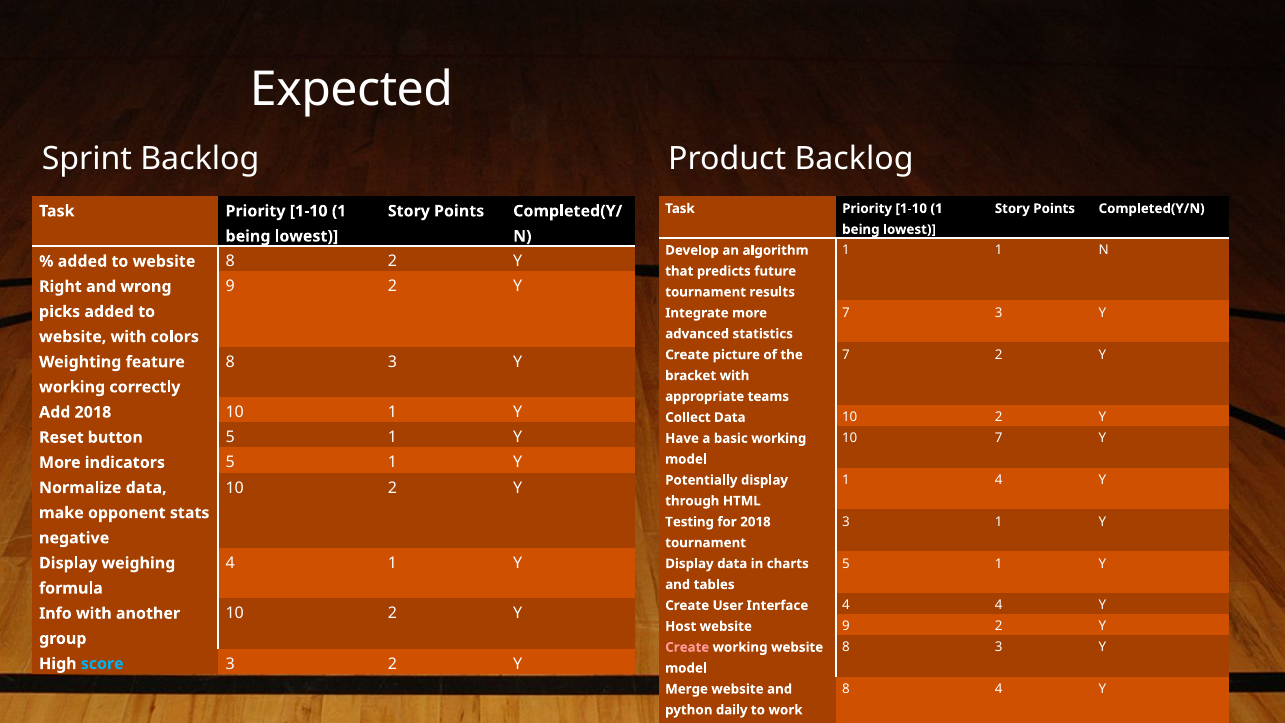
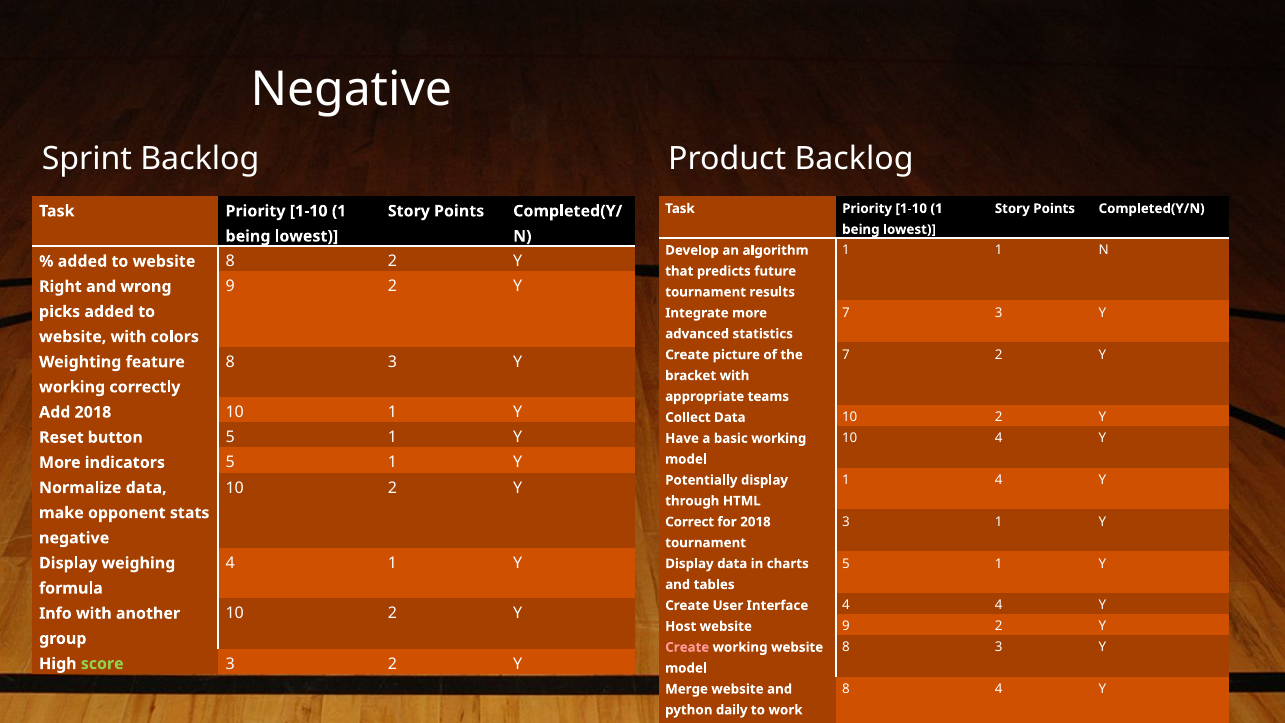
Expected at (351, 89): Expected -> Negative
10 7: 7 -> 4
Testing: Testing -> Correct
score colour: light blue -> light green
